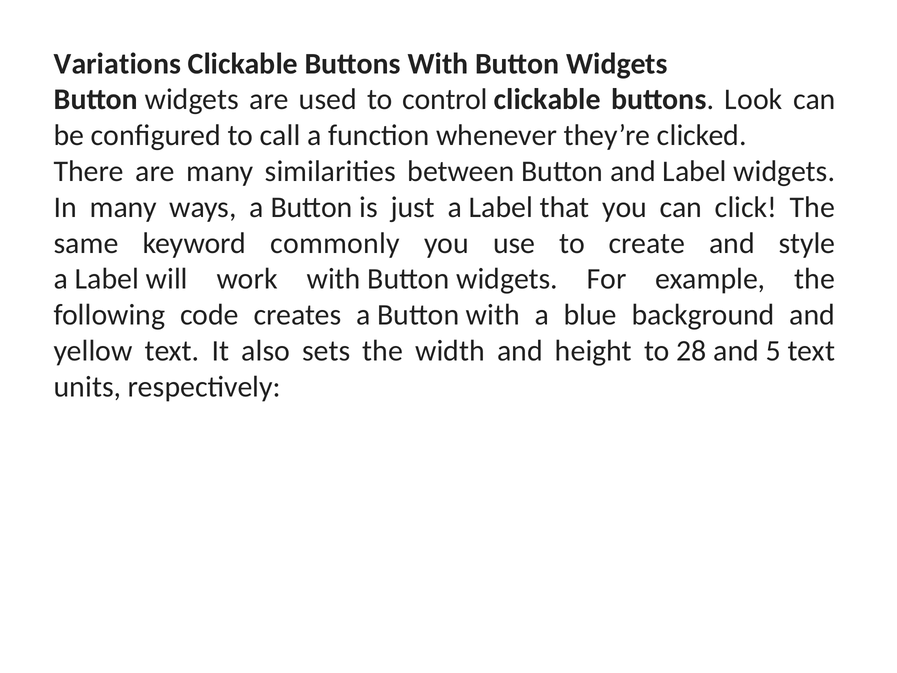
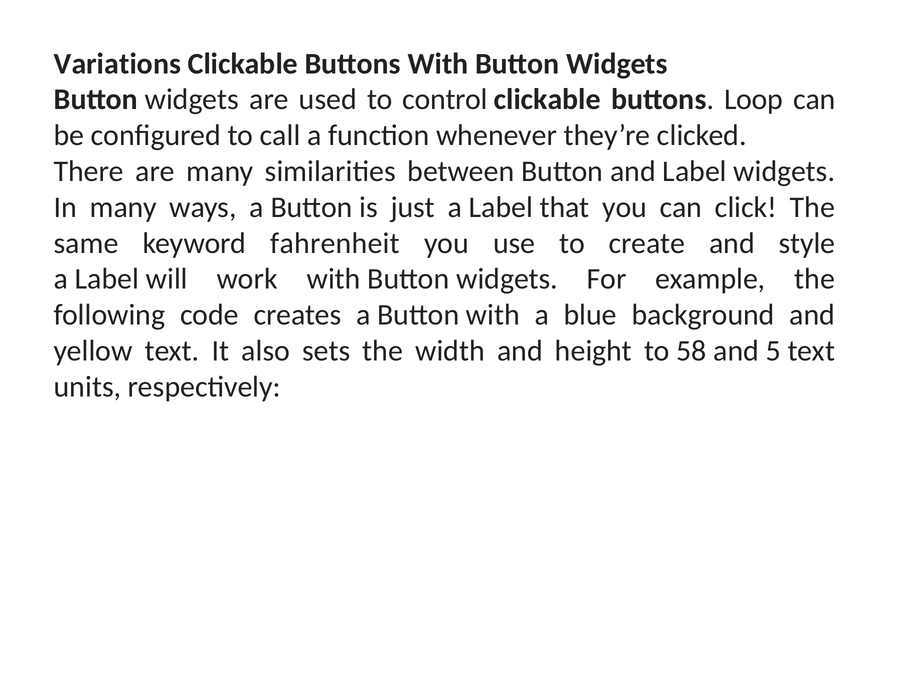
Look: Look -> Loop
commonly: commonly -> fahrenheit
28: 28 -> 58
